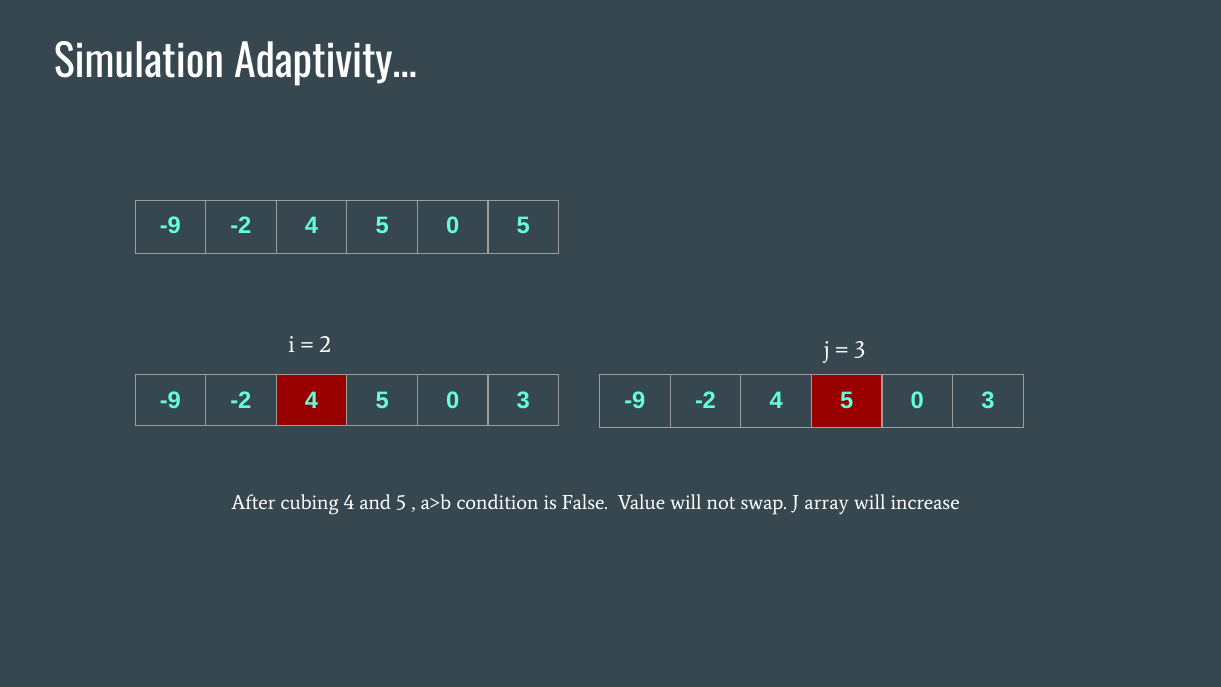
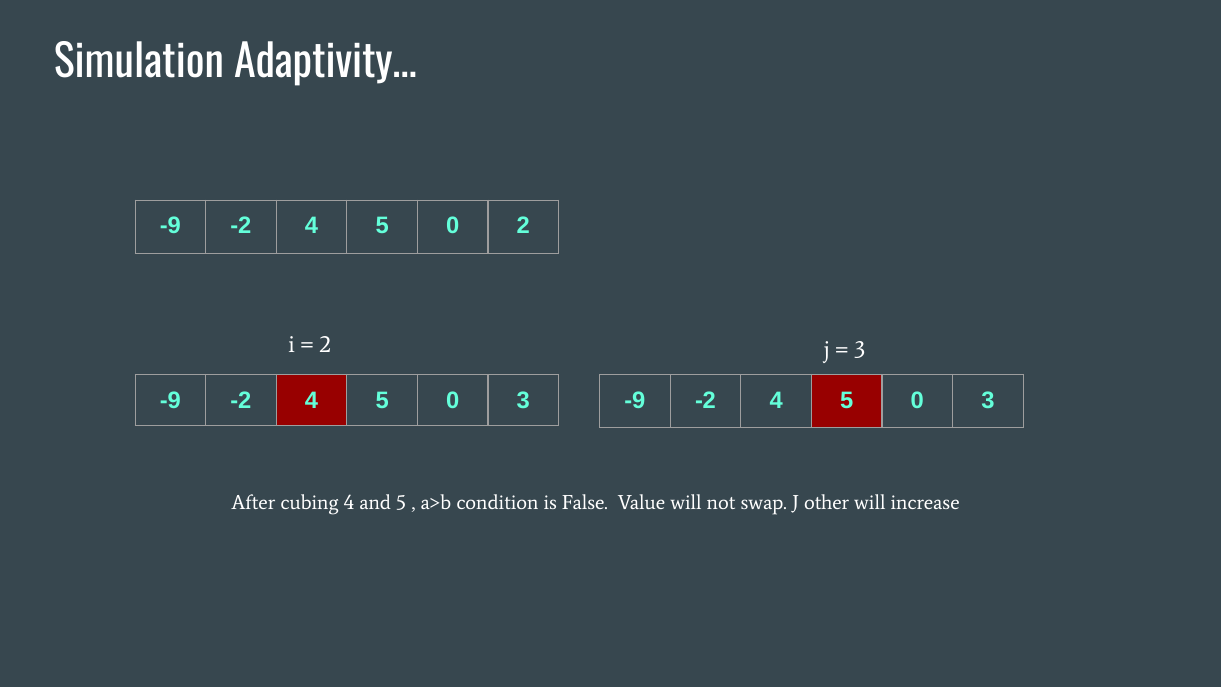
0 5: 5 -> 2
array: array -> other
